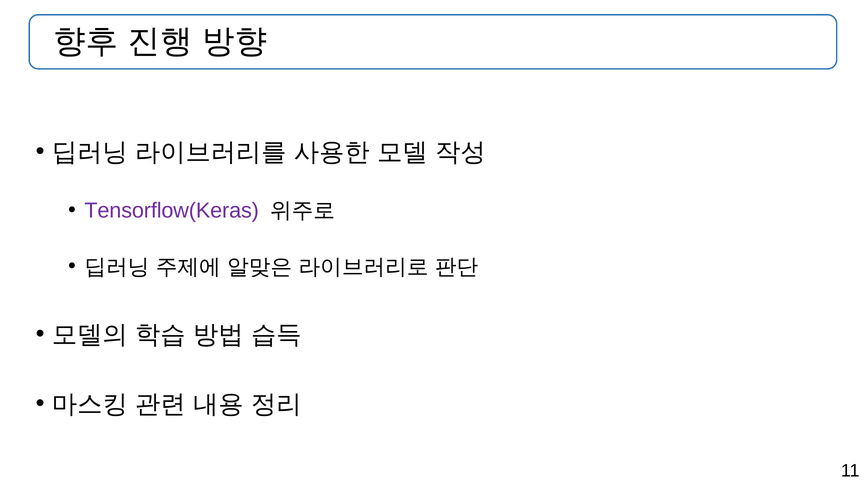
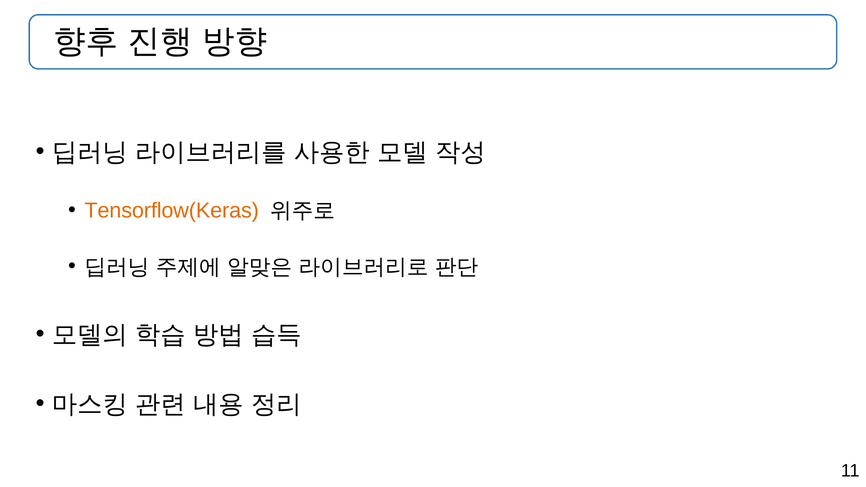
Tensorflow(Keras colour: purple -> orange
